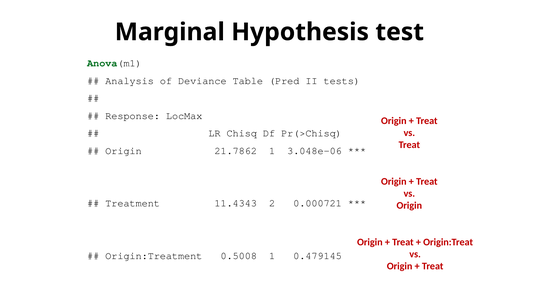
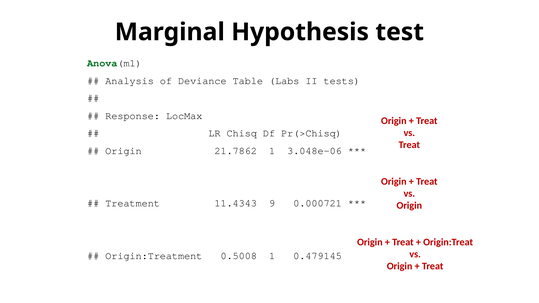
Pred: Pred -> Labs
2: 2 -> 9
